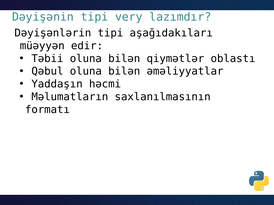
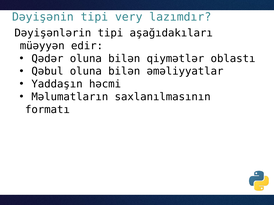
Təbii: Təbii -> Qədər
